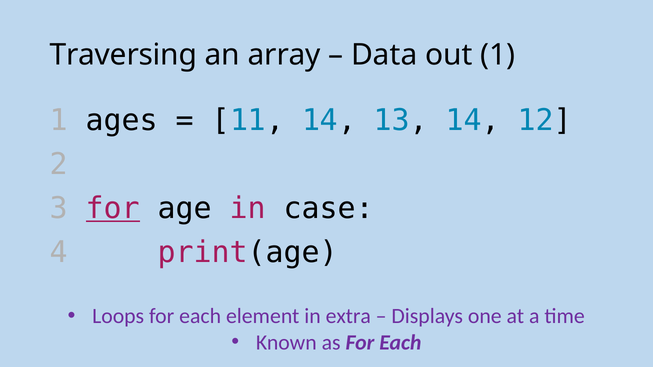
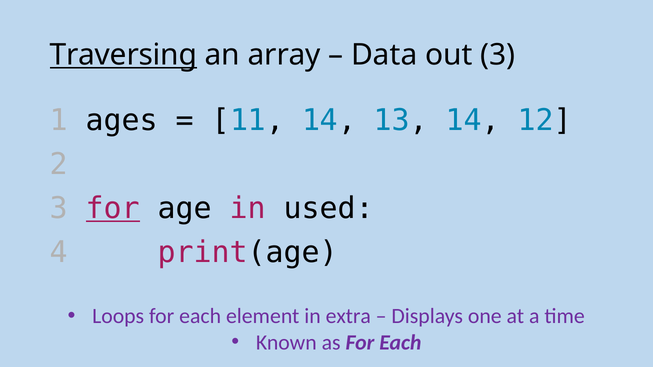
Traversing underline: none -> present
out 1: 1 -> 3
case: case -> used
